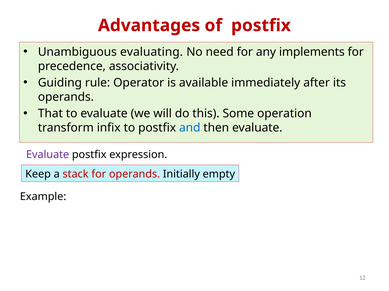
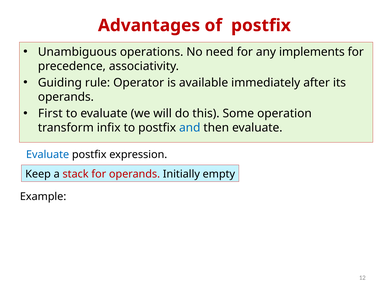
evaluating: evaluating -> operations
That: That -> First
Evaluate at (48, 155) colour: purple -> blue
